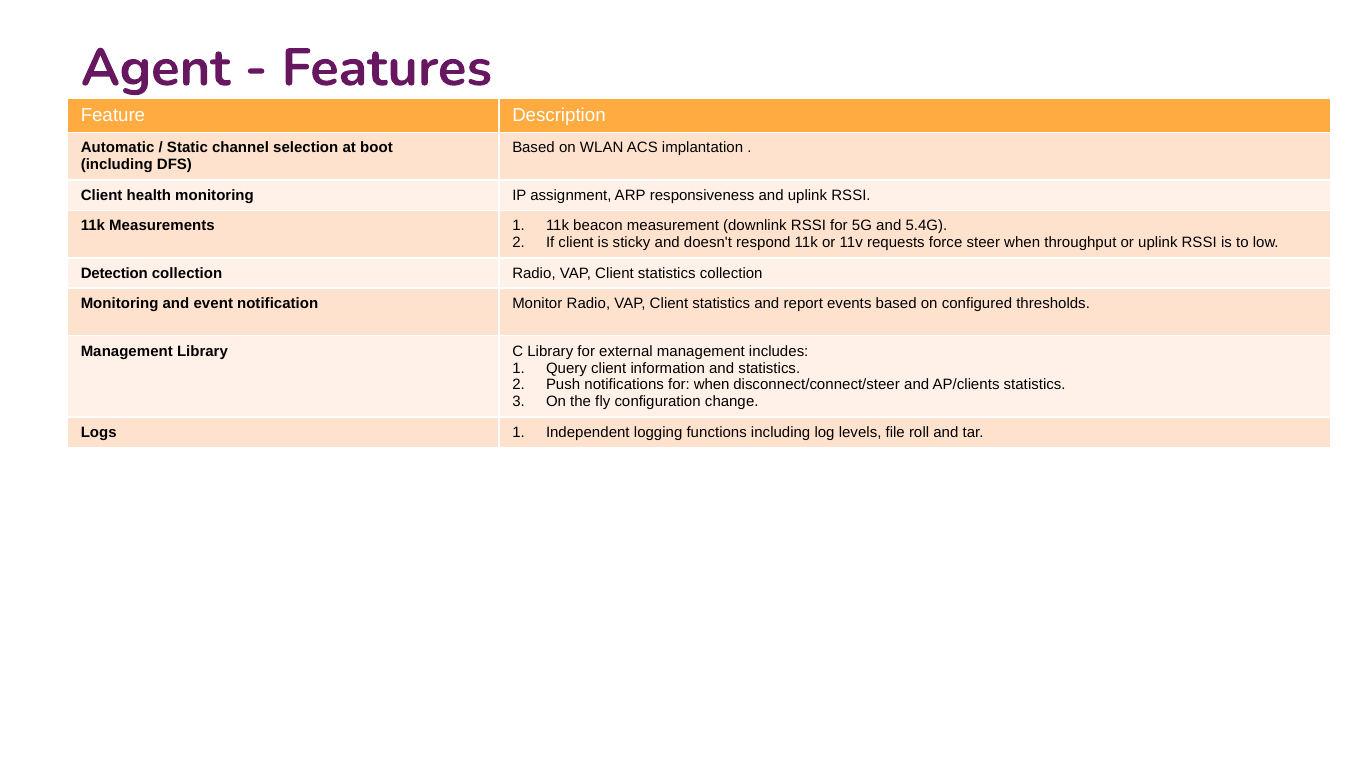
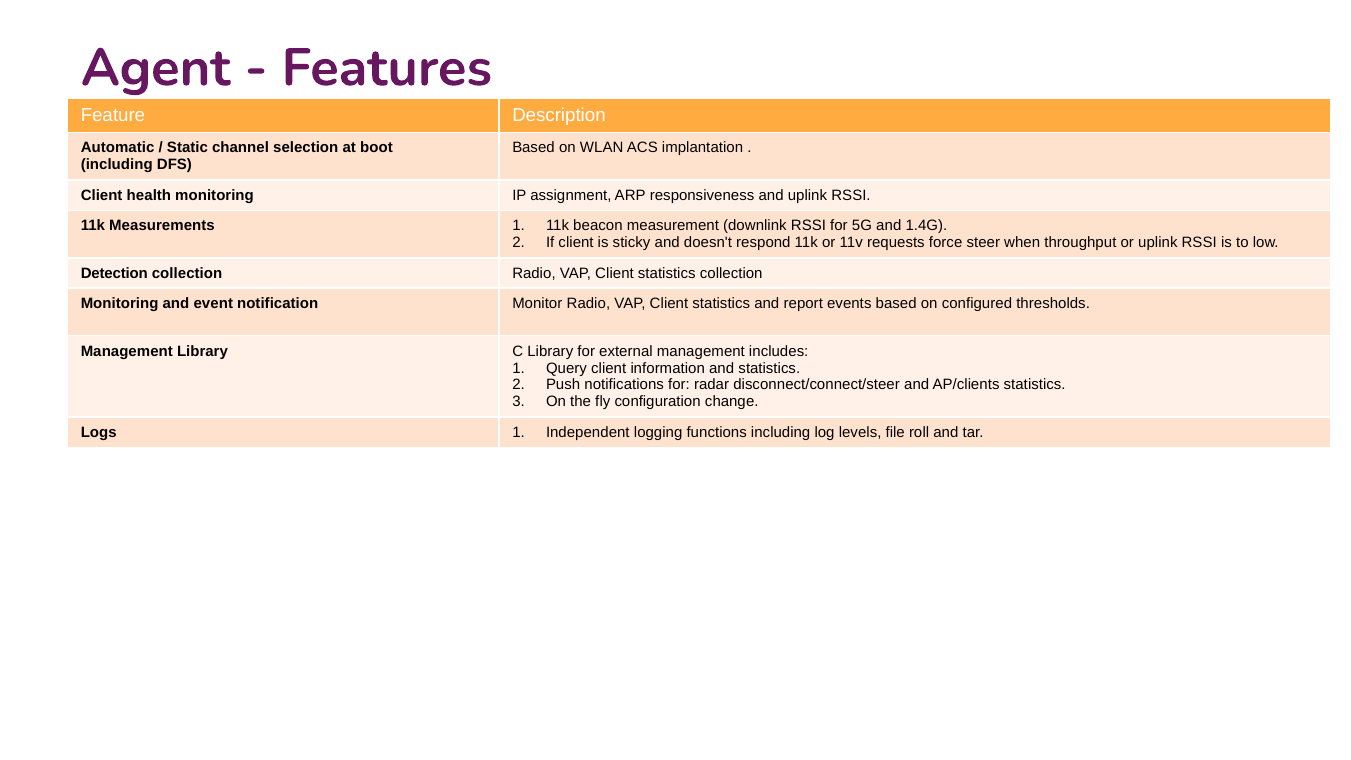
5.4G: 5.4G -> 1.4G
for when: when -> radar
